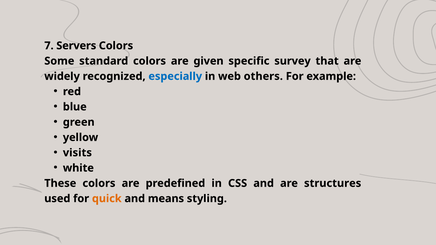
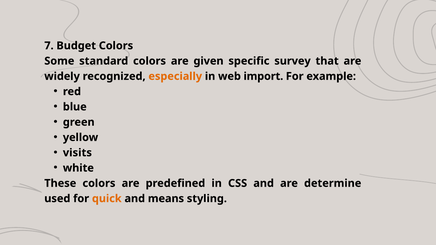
Servers: Servers -> Budget
especially colour: blue -> orange
others: others -> import
structures: structures -> determine
